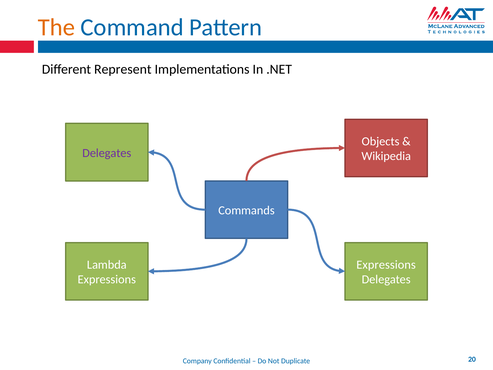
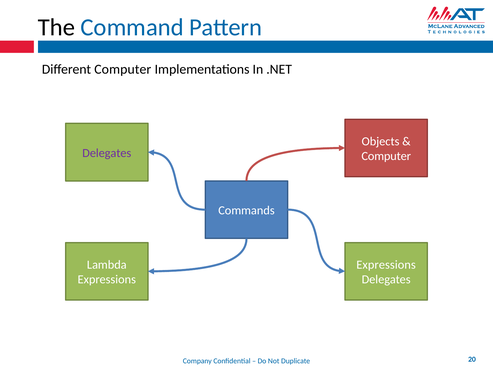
The colour: orange -> black
Different Represent: Represent -> Computer
Wikipedia at (386, 156): Wikipedia -> Computer
